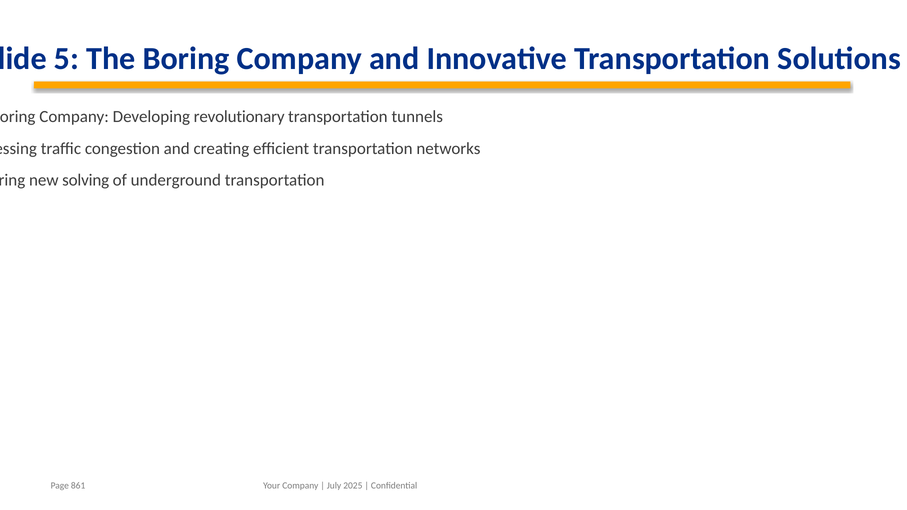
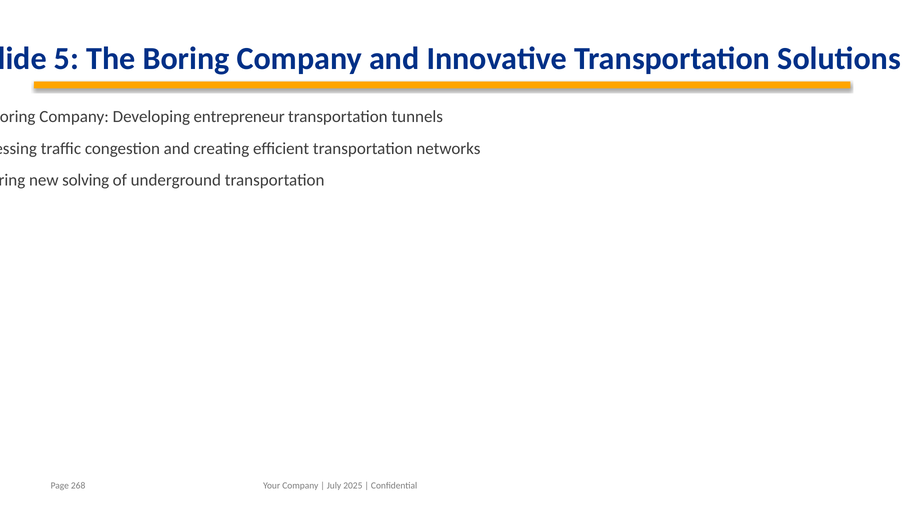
revolutionary: revolutionary -> entrepreneur
861: 861 -> 268
